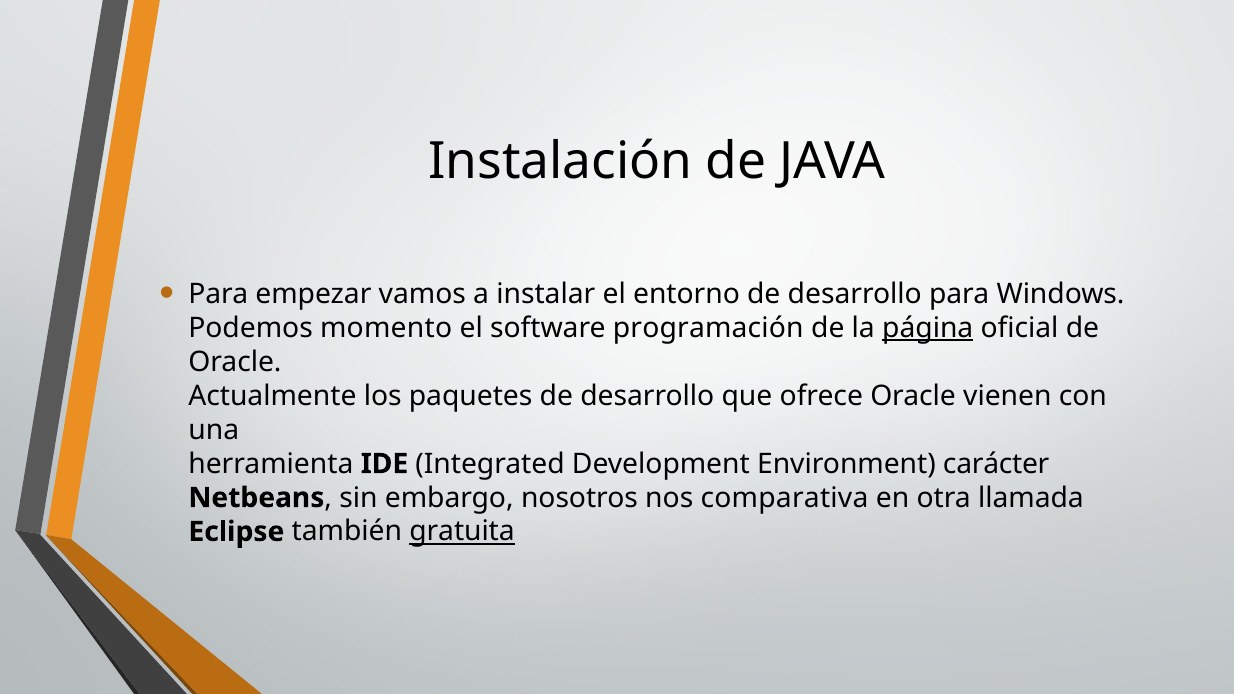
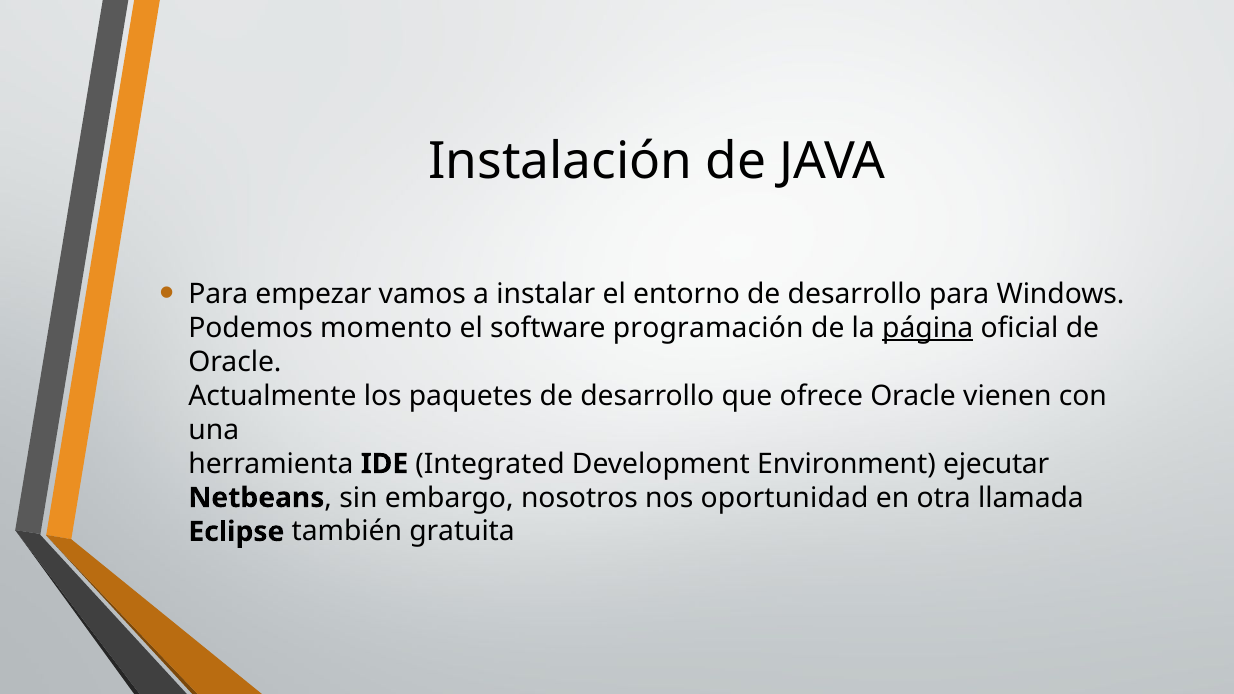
carácter: carácter -> ejecutar
comparativa: comparativa -> oportunidad
gratuita underline: present -> none
